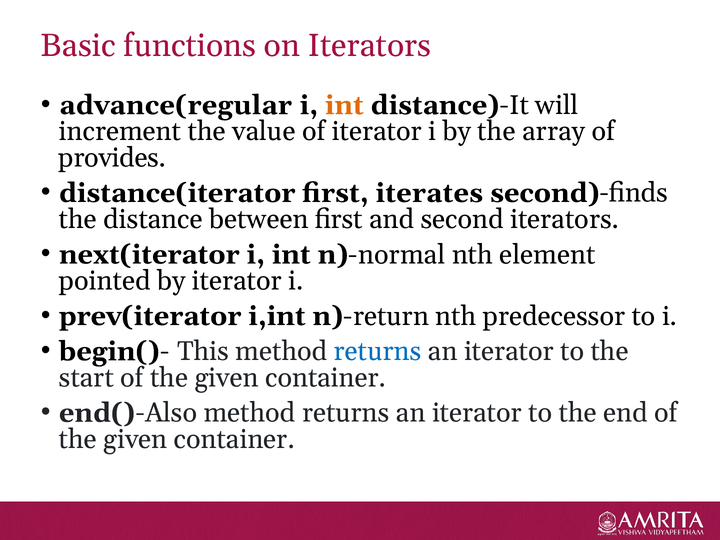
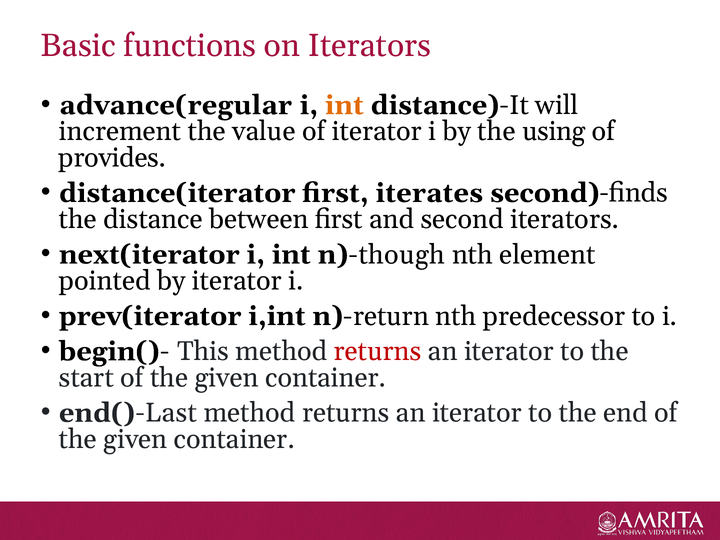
array: array -> using
normal: normal -> though
returns at (378, 351) colour: blue -> red
Also: Also -> Last
